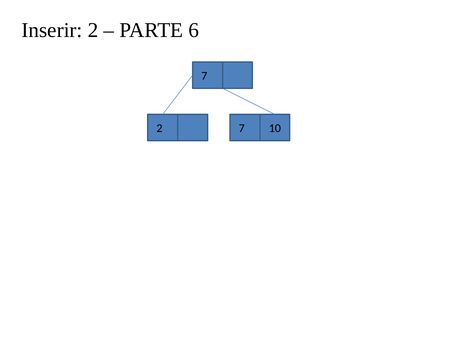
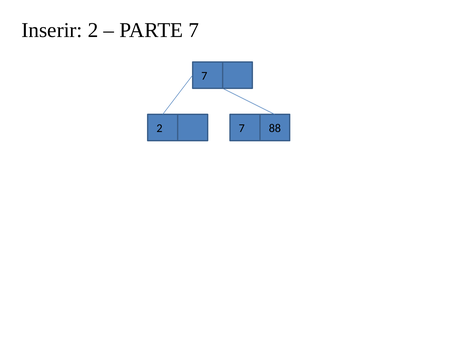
PARTE 6: 6 -> 7
10: 10 -> 88
